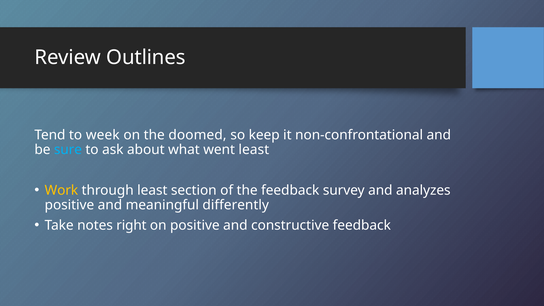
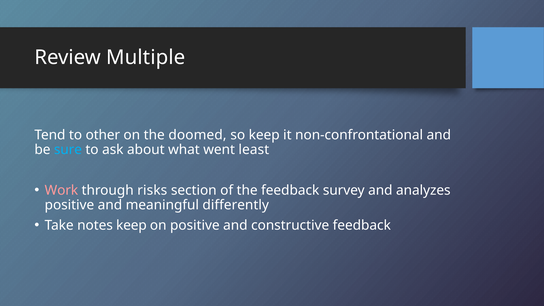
Outlines: Outlines -> Multiple
week: week -> other
Work colour: yellow -> pink
through least: least -> risks
notes right: right -> keep
